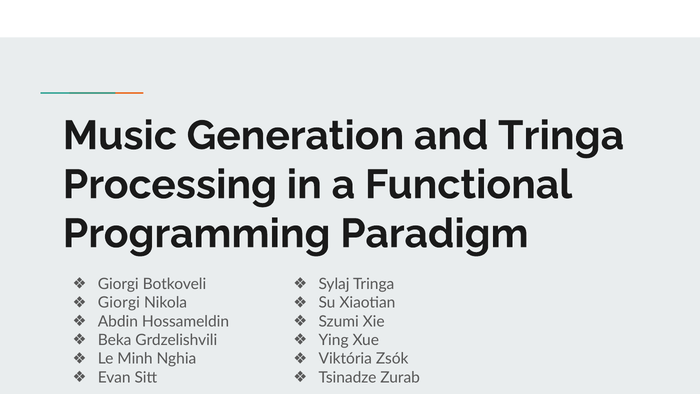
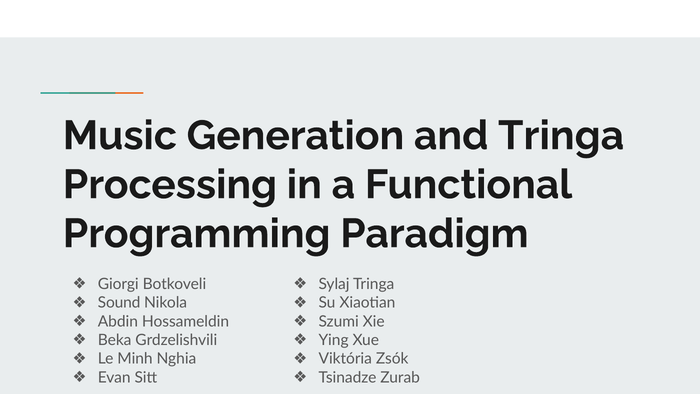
Giorgi at (119, 303): Giorgi -> Sound
